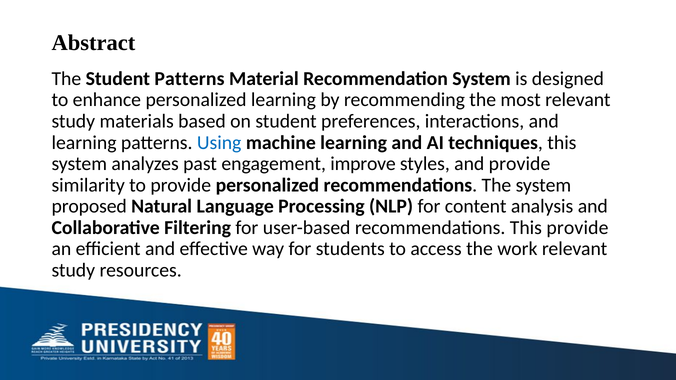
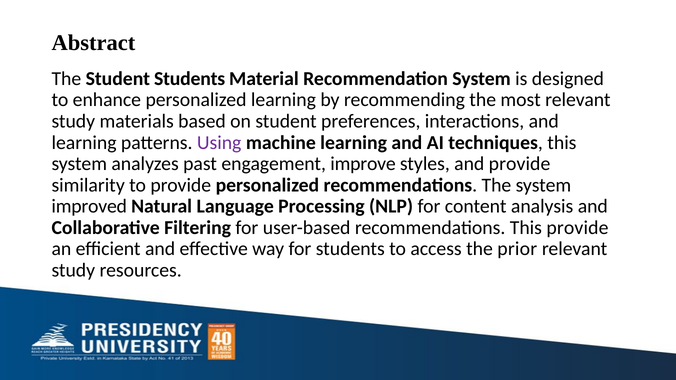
Student Patterns: Patterns -> Students
Using colour: blue -> purple
proposed: proposed -> improved
work: work -> prior
